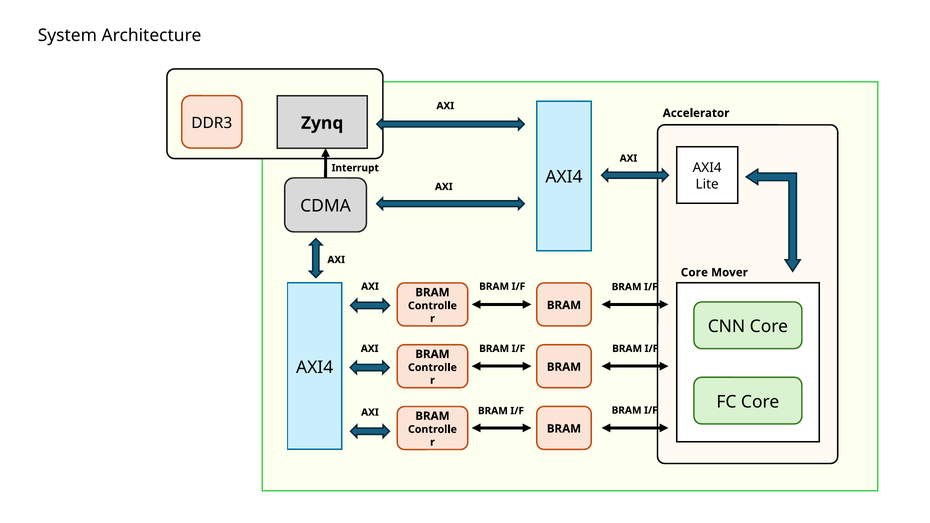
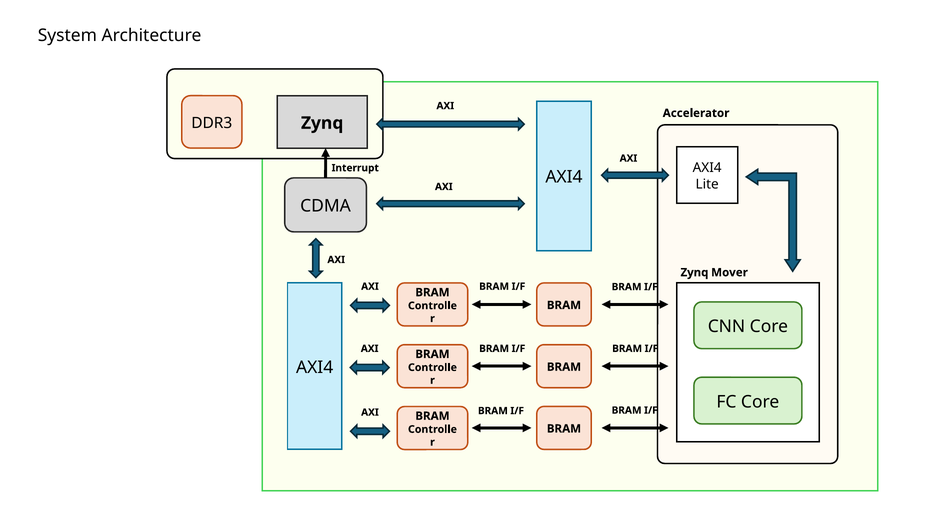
Core at (694, 273): Core -> Zynq
